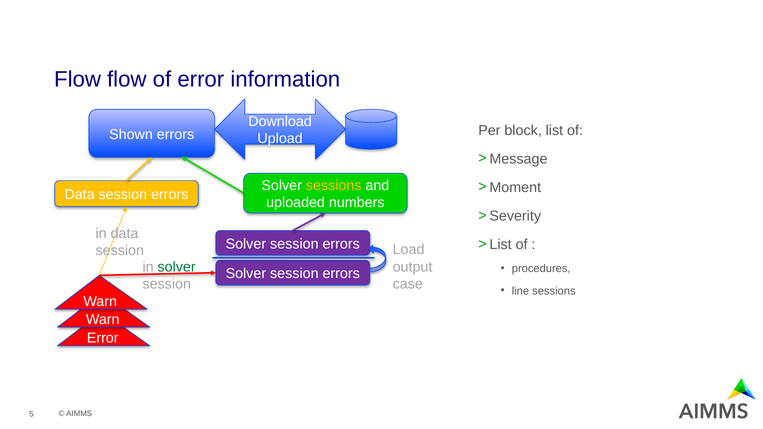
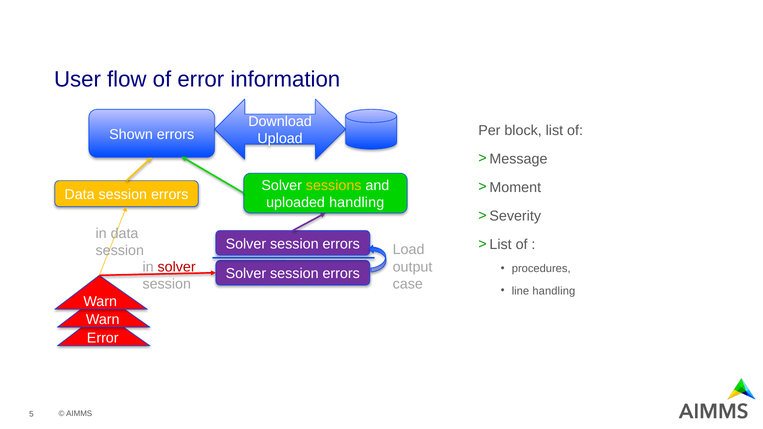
Flow at (78, 80): Flow -> User
uploaded numbers: numbers -> handling
solver at (177, 267) colour: green -> red
line sessions: sessions -> handling
